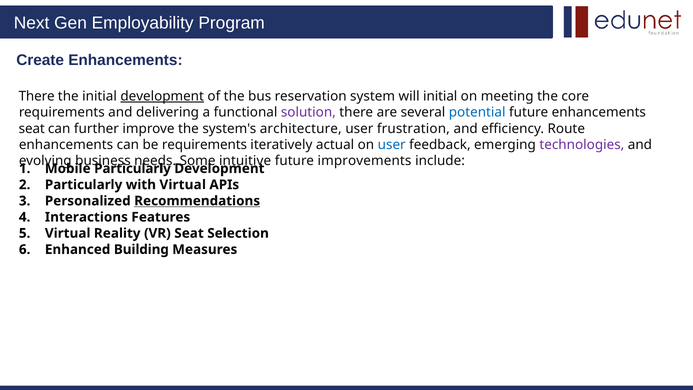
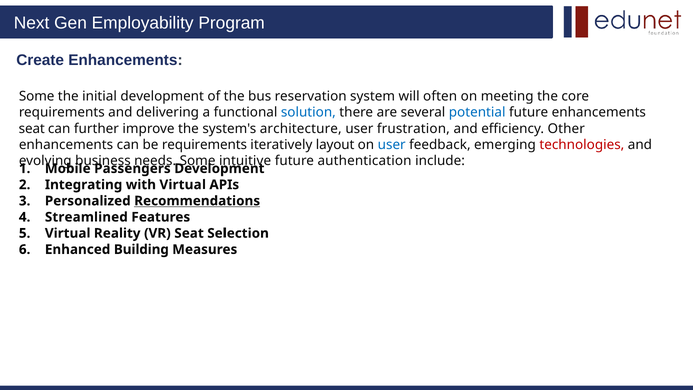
There at (37, 96): There -> Some
development at (162, 96) underline: present -> none
will initial: initial -> often
solution colour: purple -> blue
Route: Route -> Other
actual: actual -> layout
technologies colour: purple -> red
improvements: improvements -> authentication
Mobile Particularly: Particularly -> Passengers
Particularly at (84, 185): Particularly -> Integrating
Interactions: Interactions -> Streamlined
